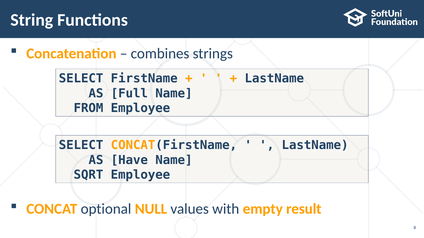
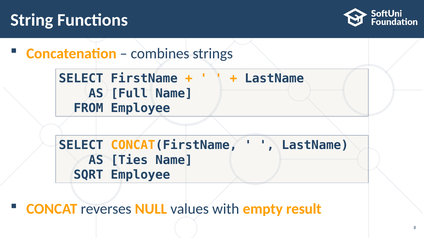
Have: Have -> Ties
optional: optional -> reverses
